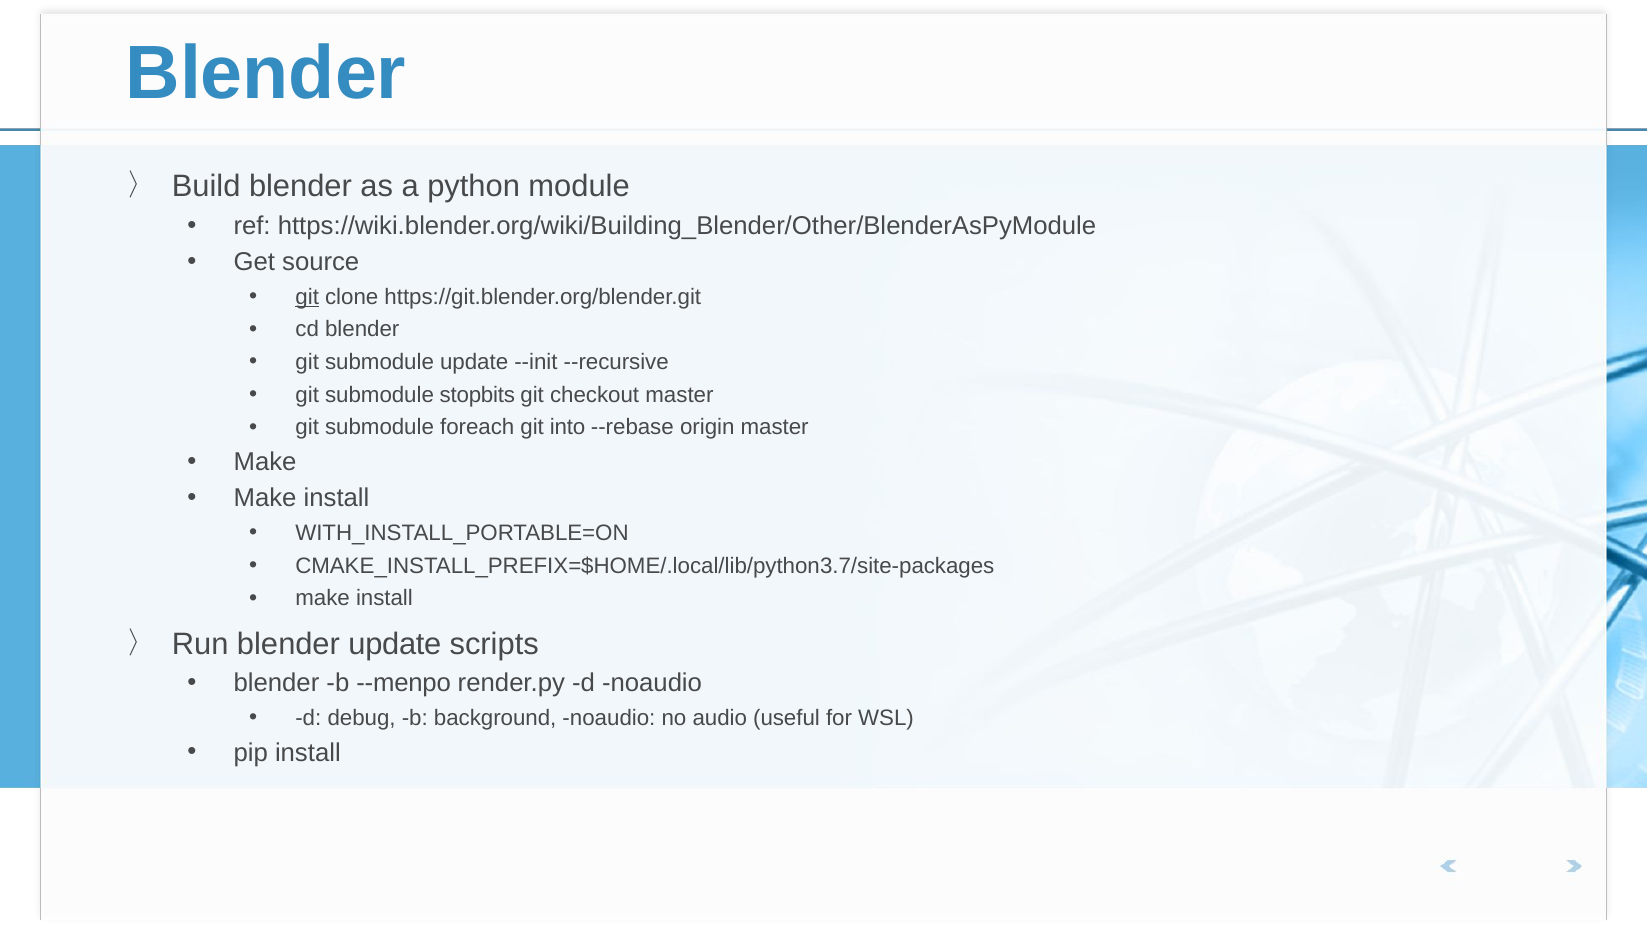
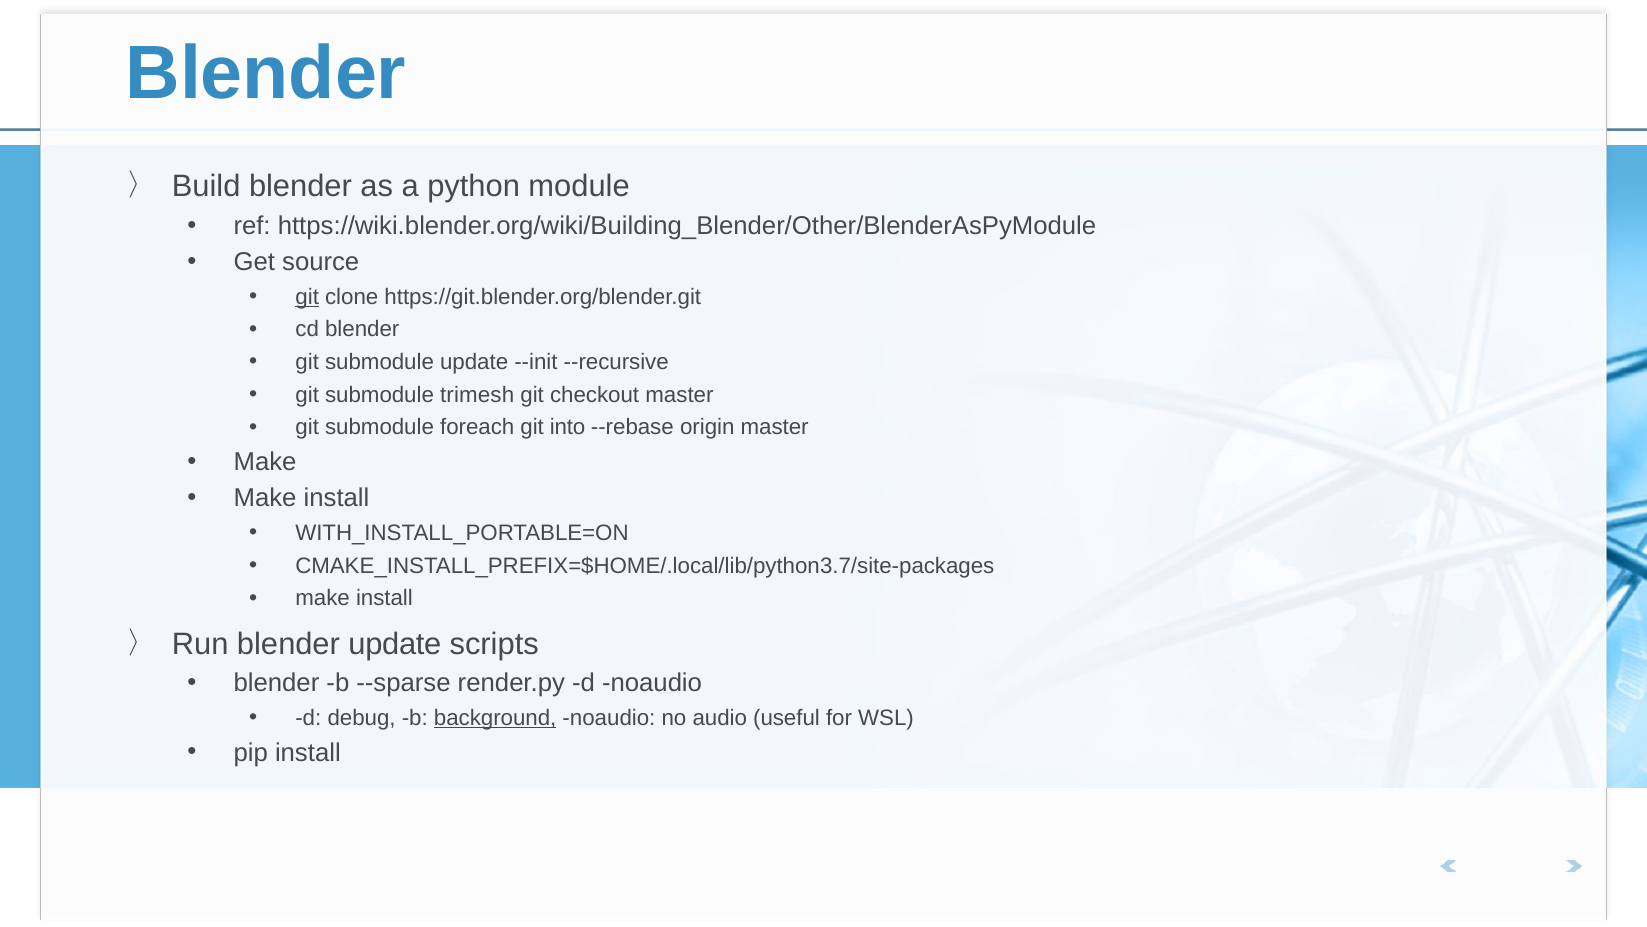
stopbits: stopbits -> trimesh
--menpo: --menpo -> --sparse
background underline: none -> present
